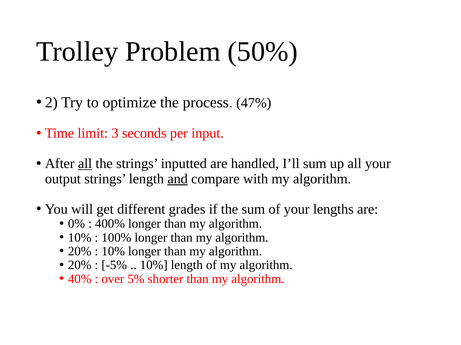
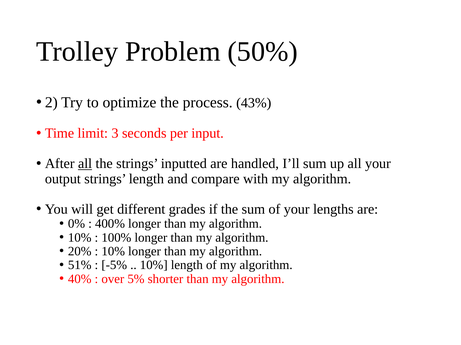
47%: 47% -> 43%
and underline: present -> none
20% at (80, 266): 20% -> 51%
